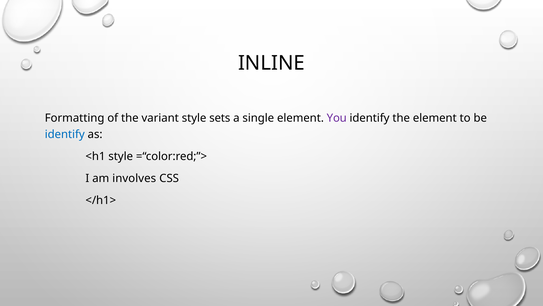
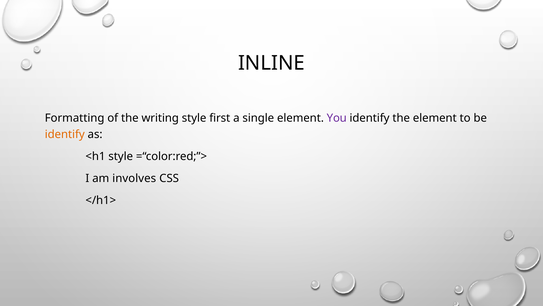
variant: variant -> writing
sets: sets -> first
identify at (65, 134) colour: blue -> orange
